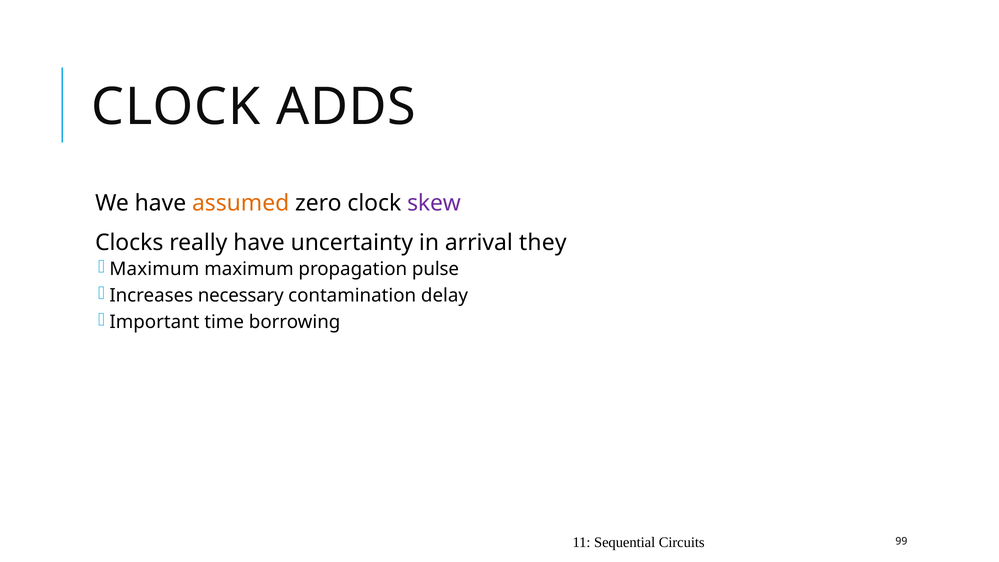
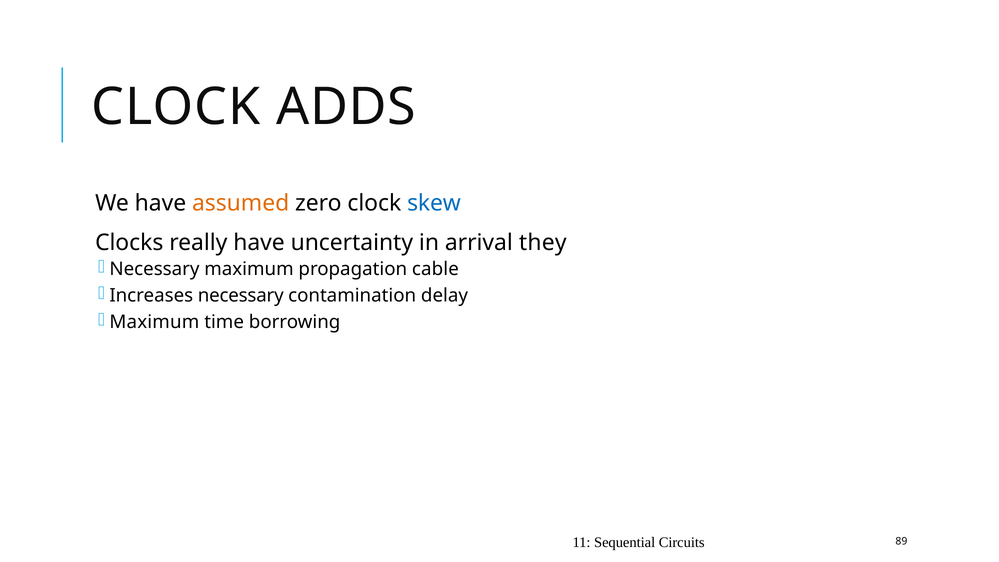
skew colour: purple -> blue
Maximum at (154, 269): Maximum -> Necessary
pulse: pulse -> cable
Important at (154, 322): Important -> Maximum
99: 99 -> 89
